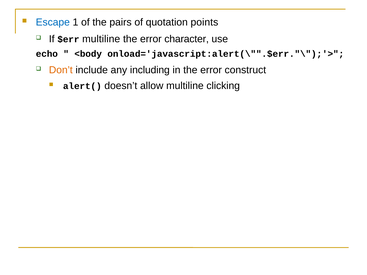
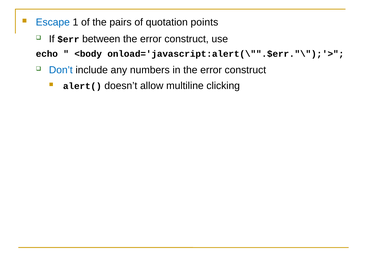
$err multiline: multiline -> between
character at (187, 39): character -> construct
Don’t colour: orange -> blue
including: including -> numbers
